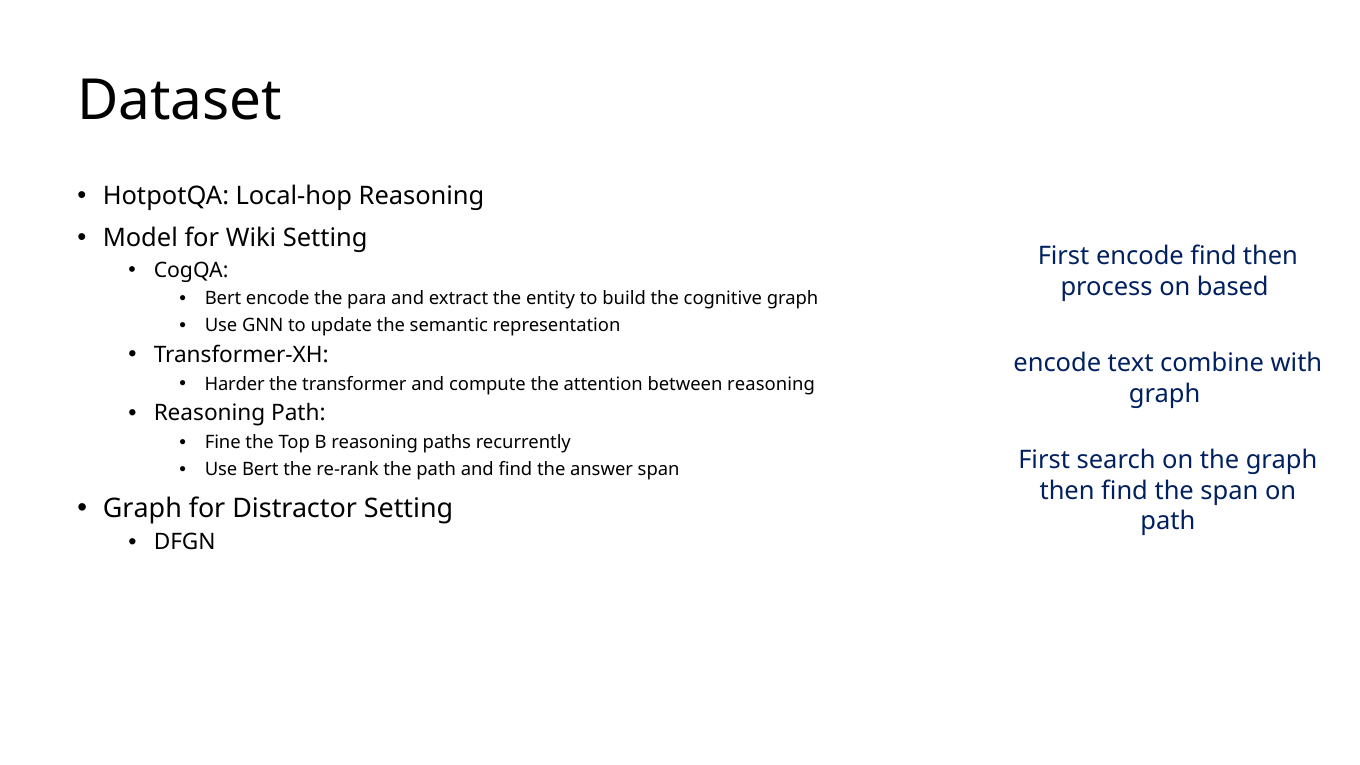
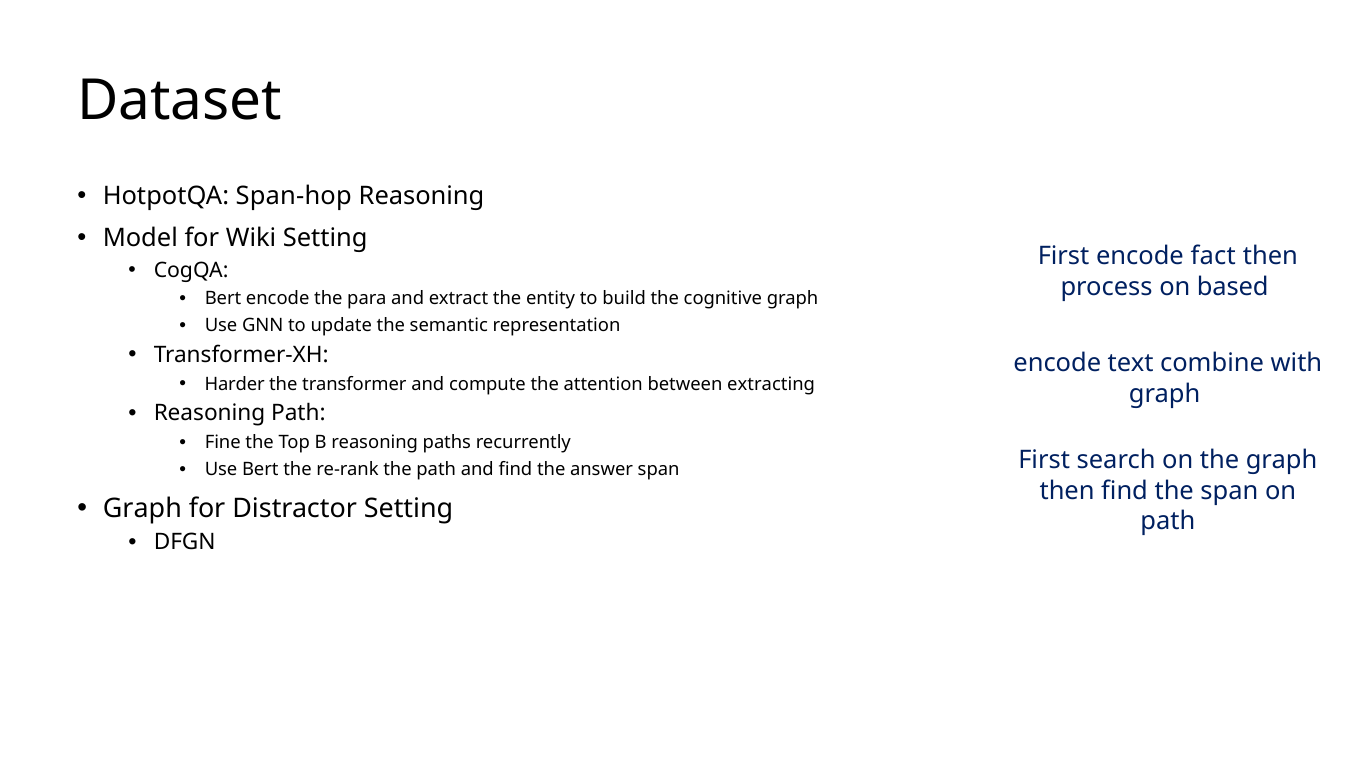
Local-hop: Local-hop -> Span-hop
encode find: find -> fact
between reasoning: reasoning -> extracting
